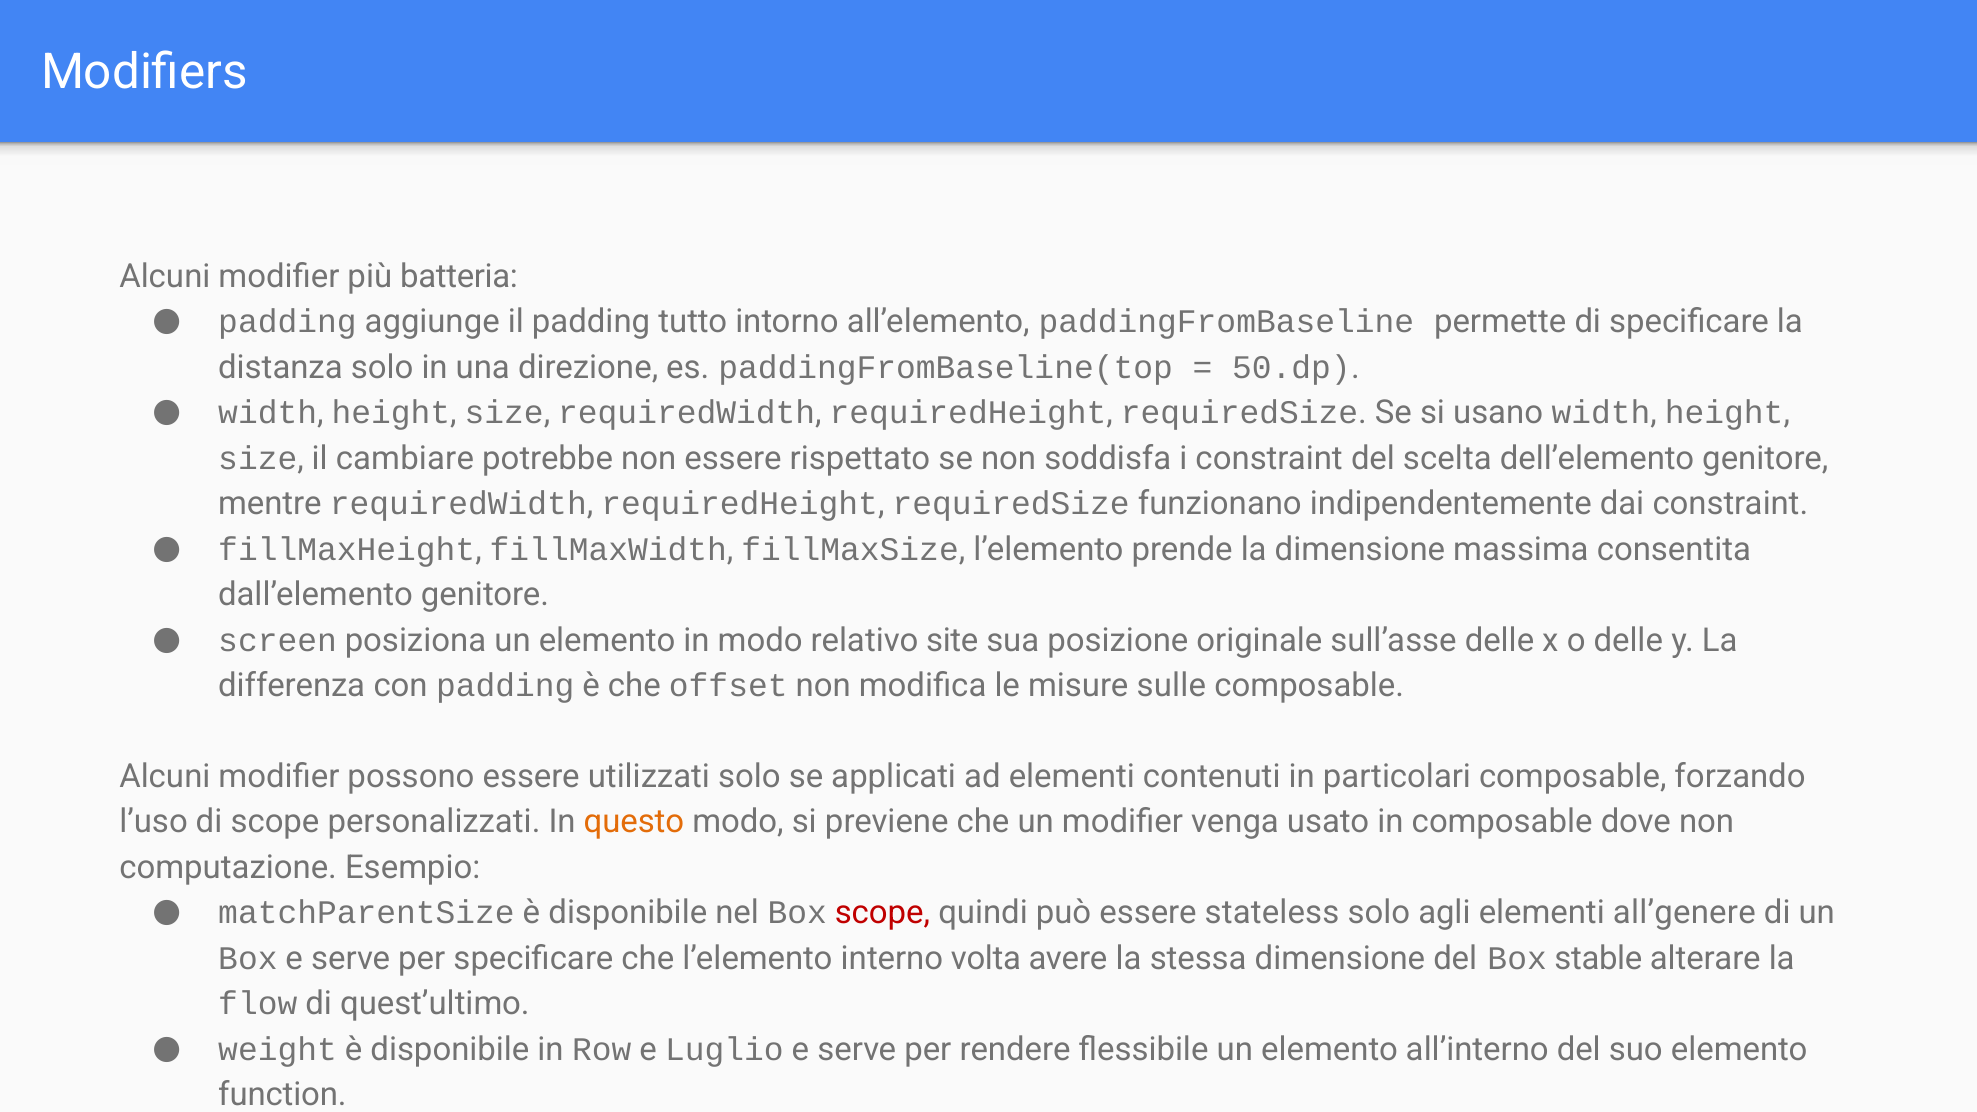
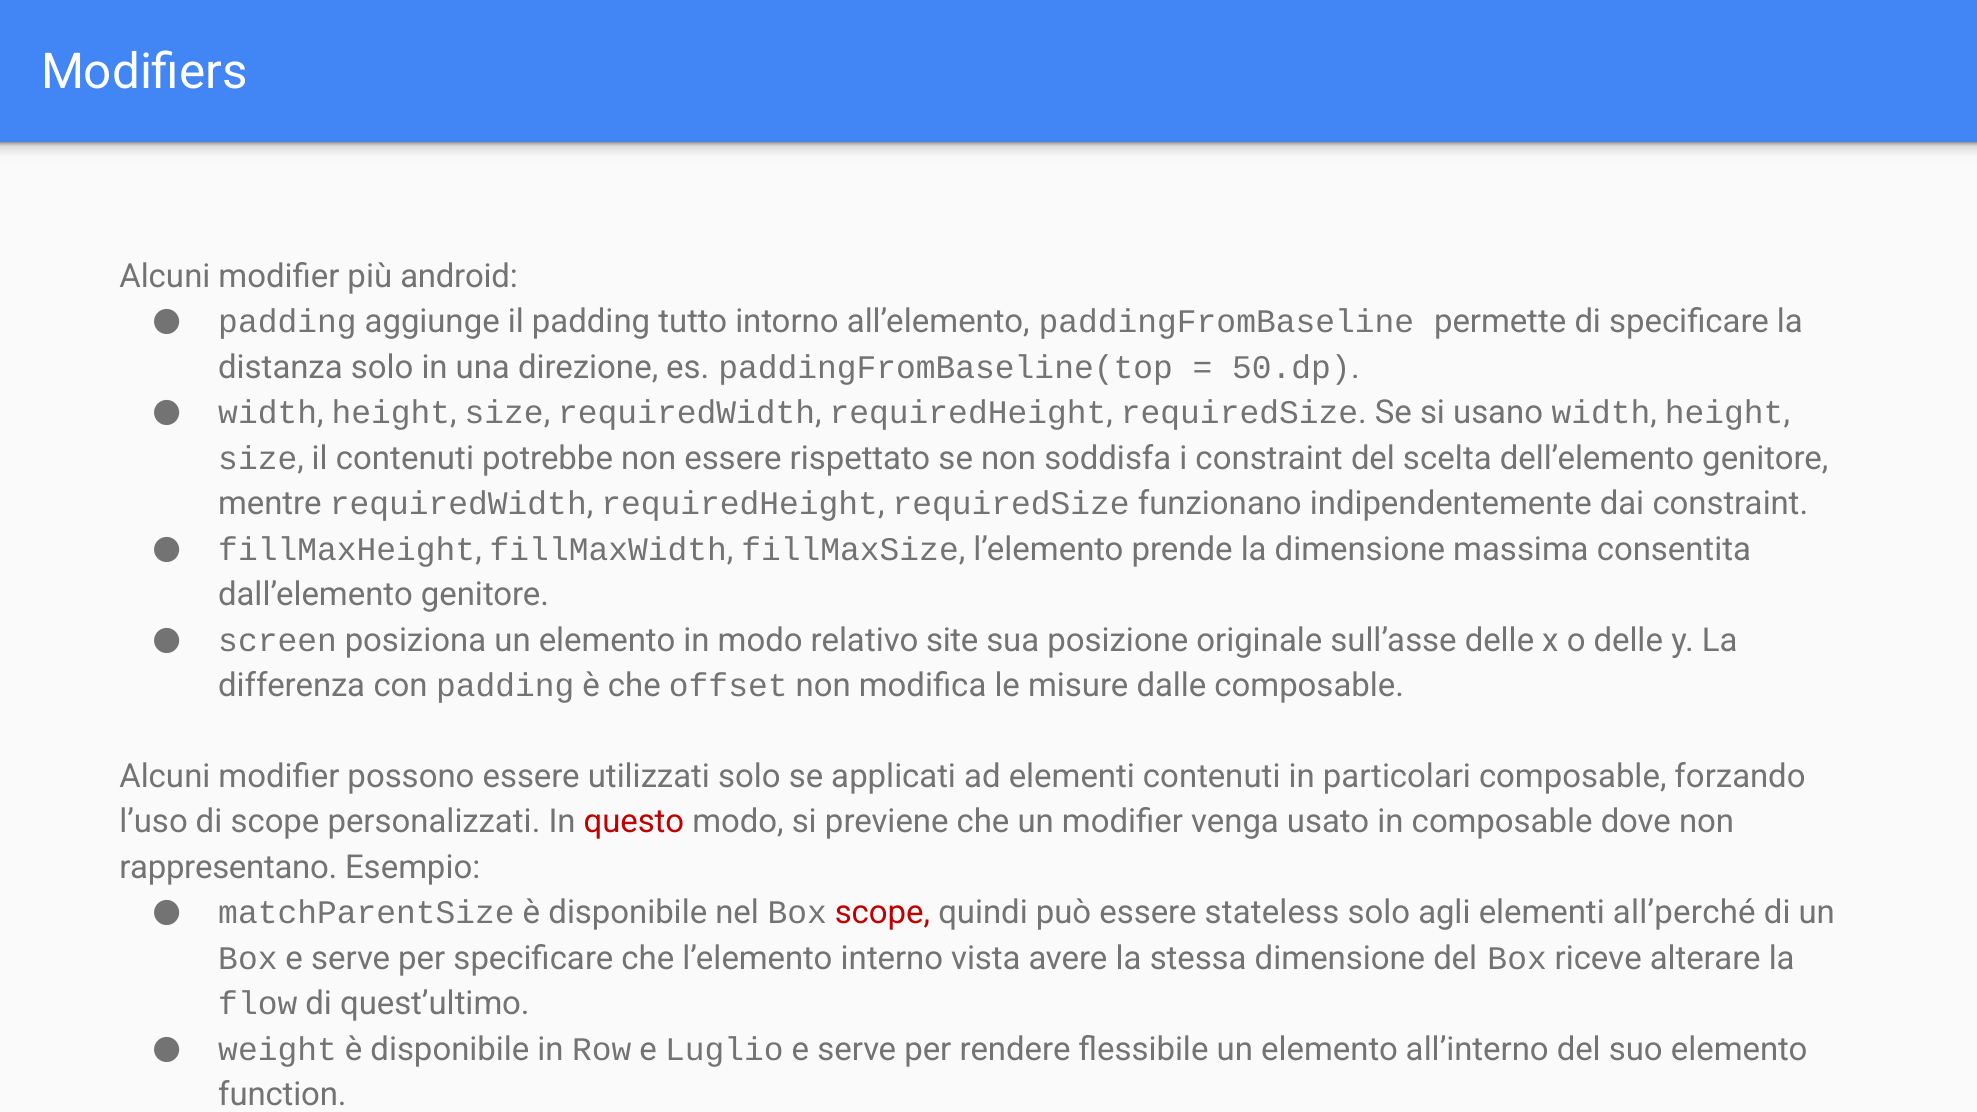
batteria: batteria -> android
il cambiare: cambiare -> contenuti
sulle: sulle -> dalle
questo colour: orange -> red
computazione: computazione -> rappresentano
all’genere: all’genere -> all’perché
volta: volta -> vista
stable: stable -> riceve
